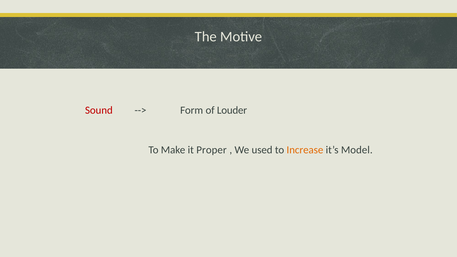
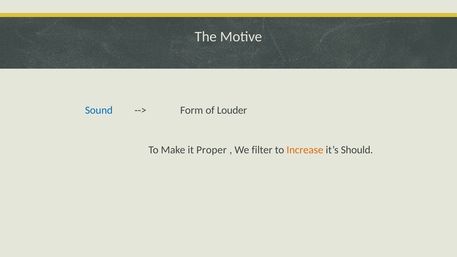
Sound colour: red -> blue
used: used -> filter
Model: Model -> Should
